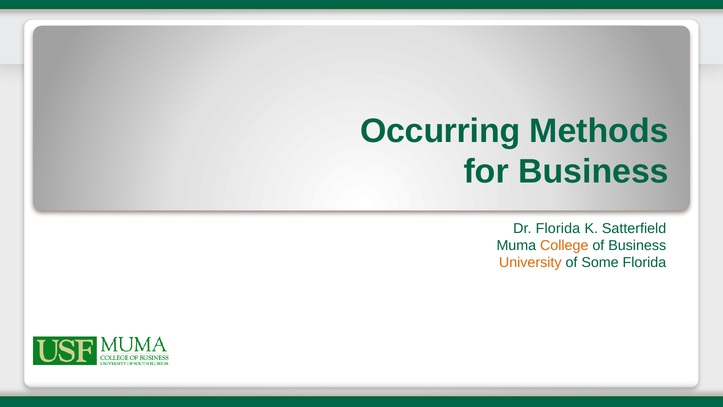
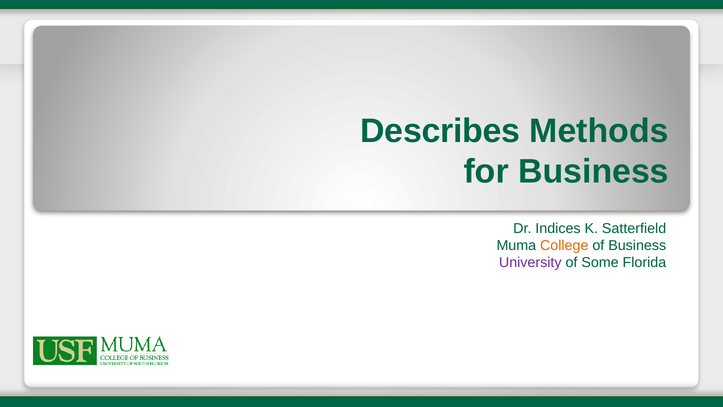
Occurring: Occurring -> Describes
Dr Florida: Florida -> Indices
University colour: orange -> purple
